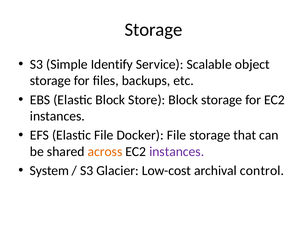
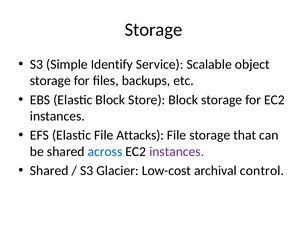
Docker: Docker -> Attacks
across colour: orange -> blue
System at (49, 171): System -> Shared
